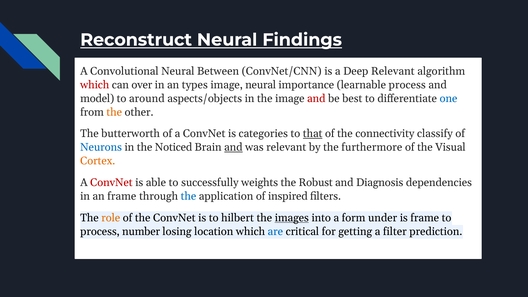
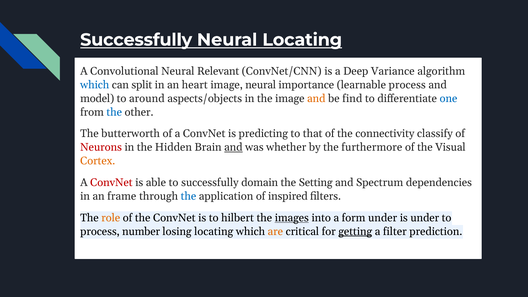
Reconstruct at (136, 40): Reconstruct -> Successfully
Neural Findings: Findings -> Locating
Between: Between -> Relevant
Deep Relevant: Relevant -> Variance
which at (95, 85) colour: red -> blue
over: over -> split
types: types -> heart
and at (316, 98) colour: red -> orange
best: best -> find
the at (114, 112) colour: orange -> blue
categories: categories -> predicting
that underline: present -> none
Neurons colour: blue -> red
Noticed: Noticed -> Hidden
was relevant: relevant -> whether
weights: weights -> domain
Robust: Robust -> Setting
Diagnosis: Diagnosis -> Spectrum
is frame: frame -> under
losing location: location -> locating
are colour: blue -> orange
getting underline: none -> present
